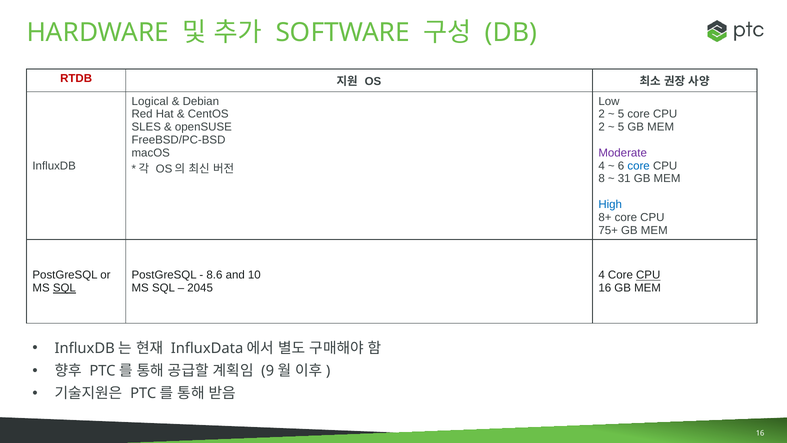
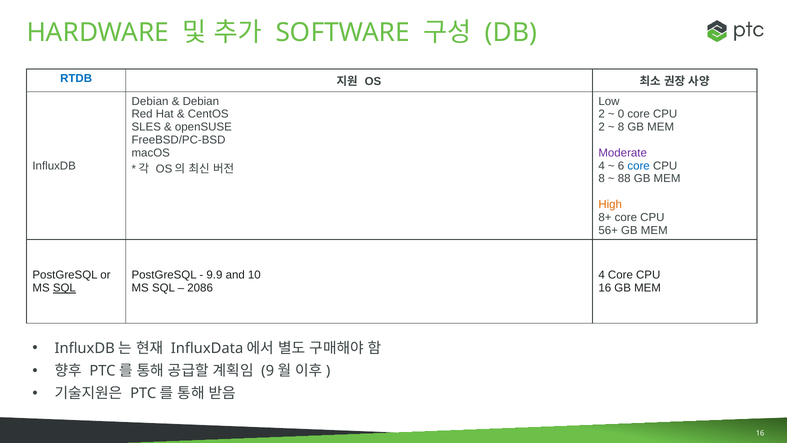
RTDB colour: red -> blue
Logical at (150, 101): Logical -> Debian
5 at (621, 114): 5 -> 0
5 at (621, 127): 5 -> 8
31: 31 -> 88
High colour: blue -> orange
75+: 75+ -> 56+
8.6: 8.6 -> 9.9
CPU at (648, 275) underline: present -> none
2045: 2045 -> 2086
